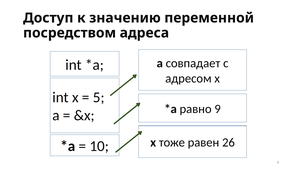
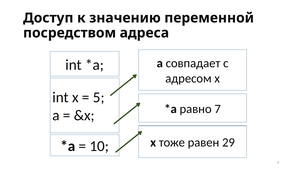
9: 9 -> 7
26: 26 -> 29
